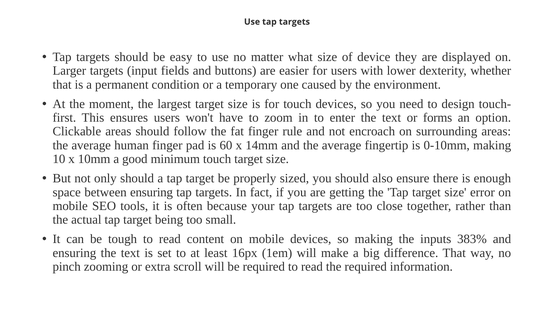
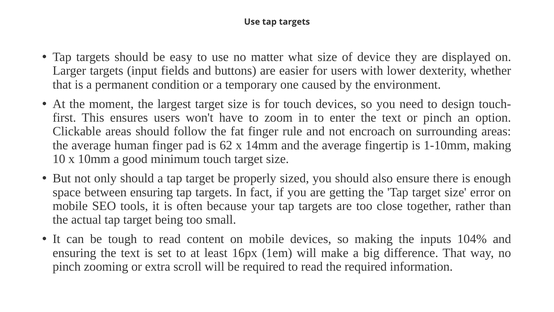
or forms: forms -> pinch
60: 60 -> 62
0-10mm: 0-10mm -> 1-10mm
383%: 383% -> 104%
